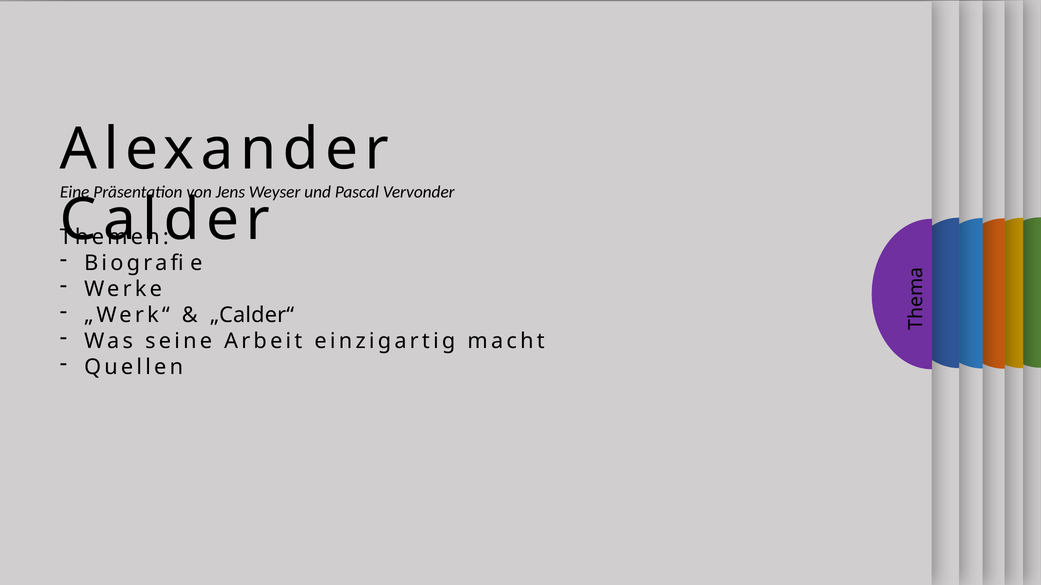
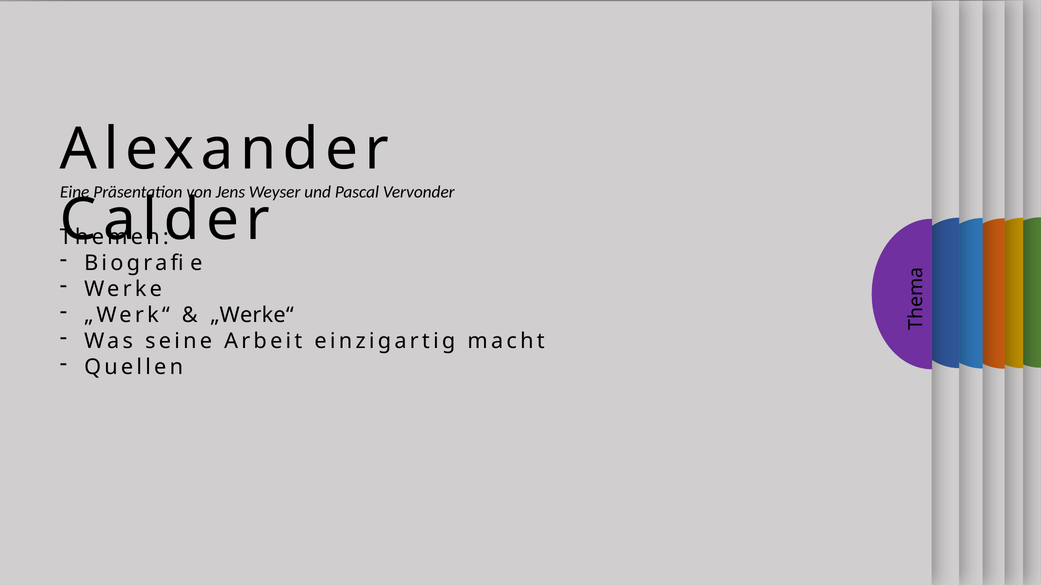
„Calder“: „Calder“ -> „Werke“
